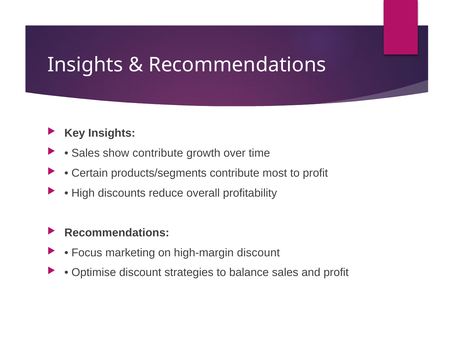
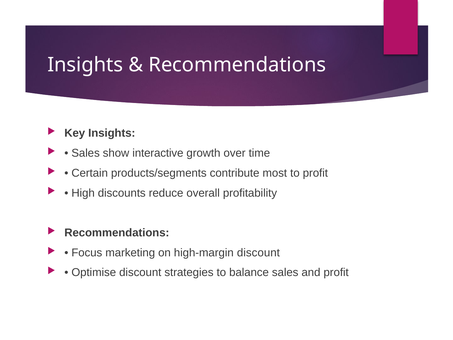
show contribute: contribute -> interactive
